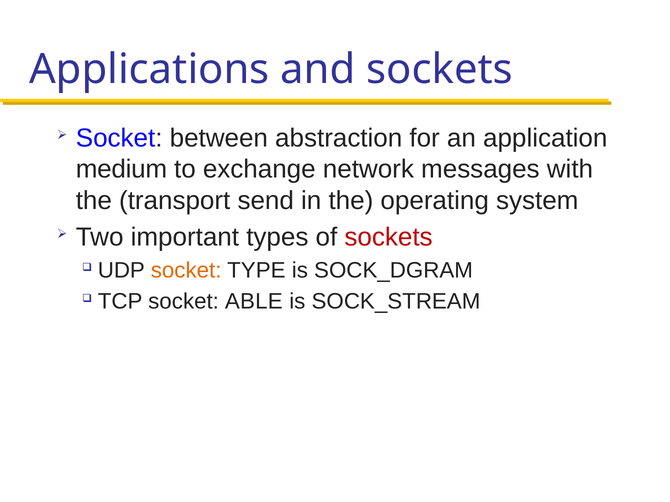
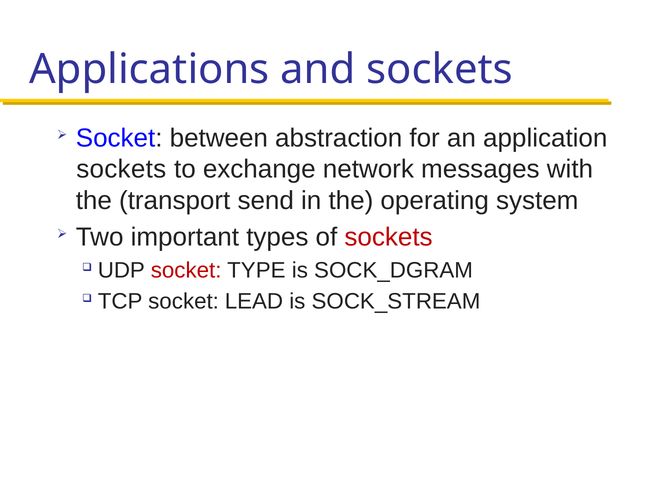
medium at (121, 169): medium -> sockets
socket at (186, 270) colour: orange -> red
ABLE: ABLE -> LEAD
